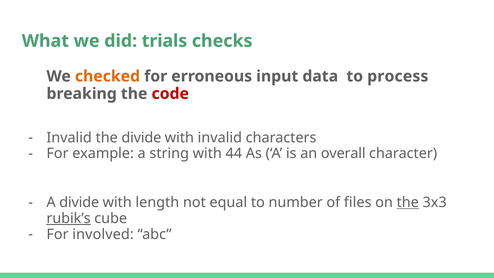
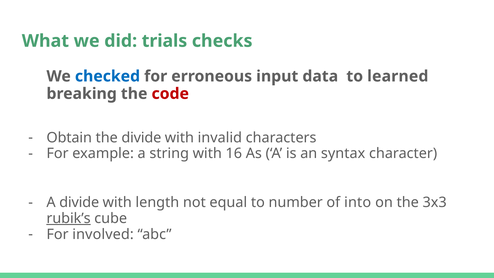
checked colour: orange -> blue
process: process -> learned
Invalid at (69, 138): Invalid -> Obtain
44: 44 -> 16
overall: overall -> syntax
files: files -> into
the at (408, 202) underline: present -> none
